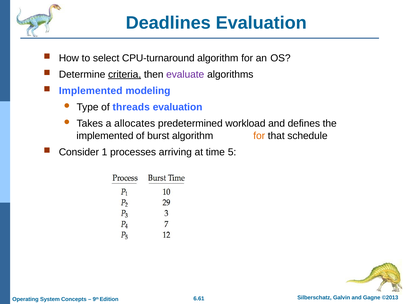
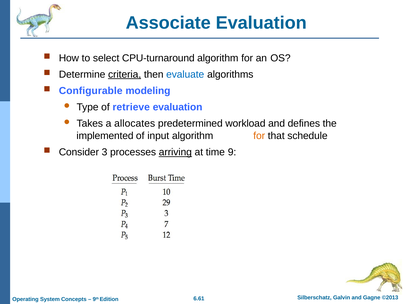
Deadlines: Deadlines -> Associate
evaluate colour: purple -> blue
Implemented at (91, 91): Implemented -> Configurable
threads: threads -> retrieve
burst: burst -> input
1: 1 -> 3
arriving underline: none -> present
5: 5 -> 9
